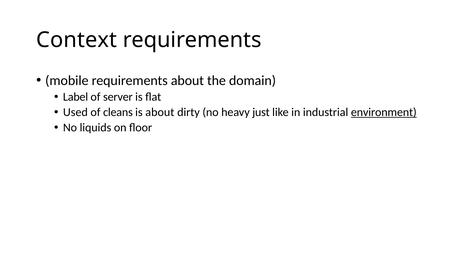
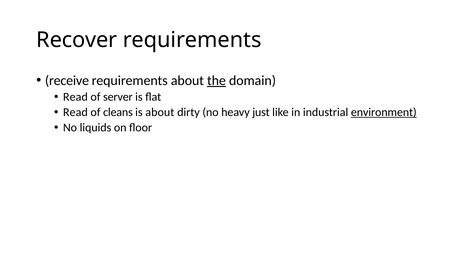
Context: Context -> Recover
mobile: mobile -> receive
the underline: none -> present
Label at (76, 97): Label -> Read
Used at (75, 112): Used -> Read
